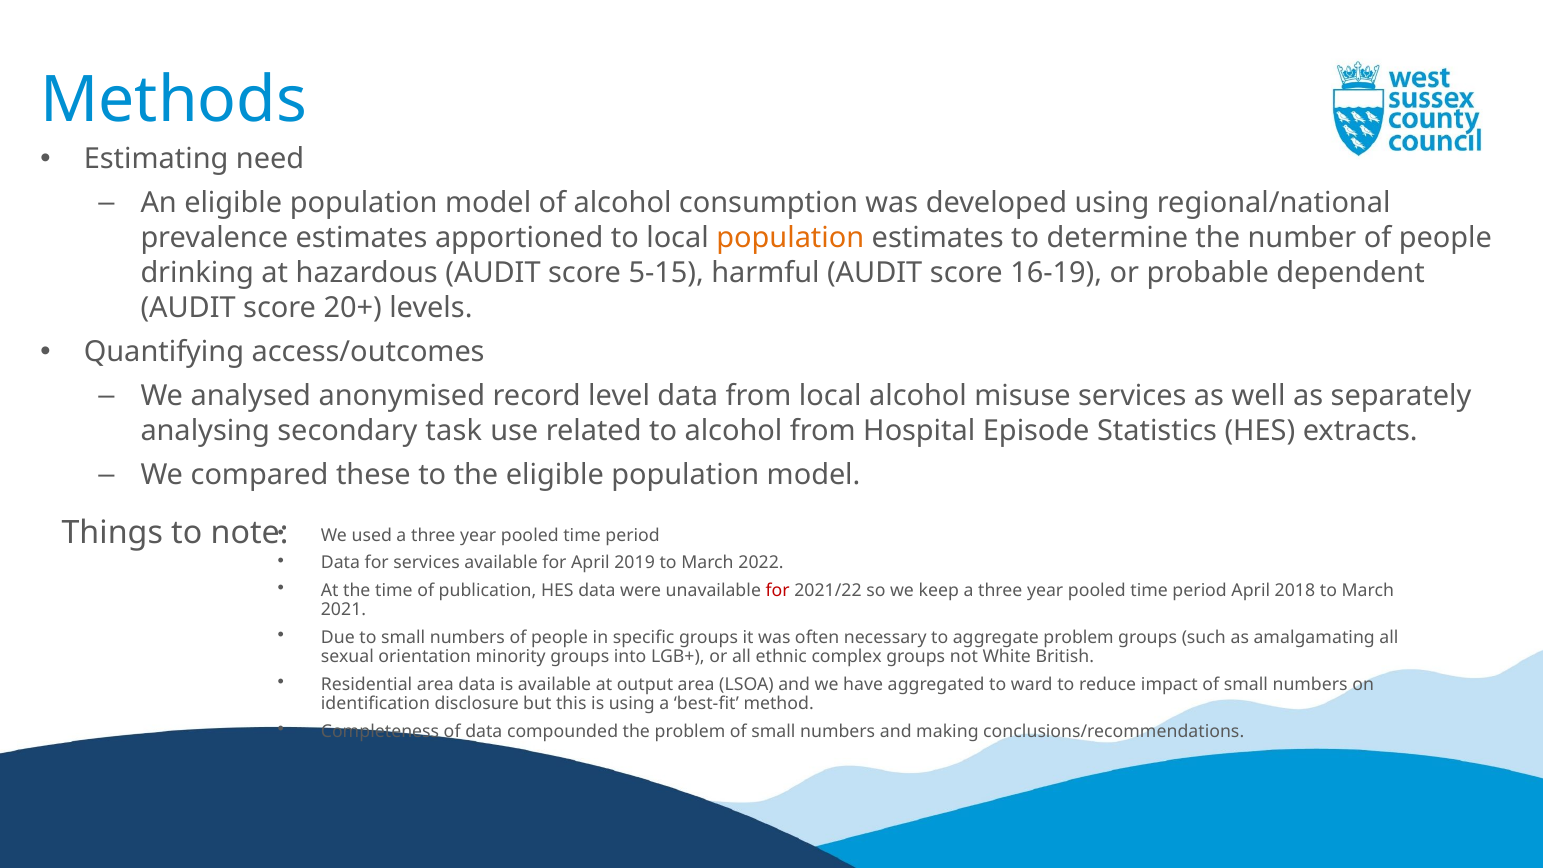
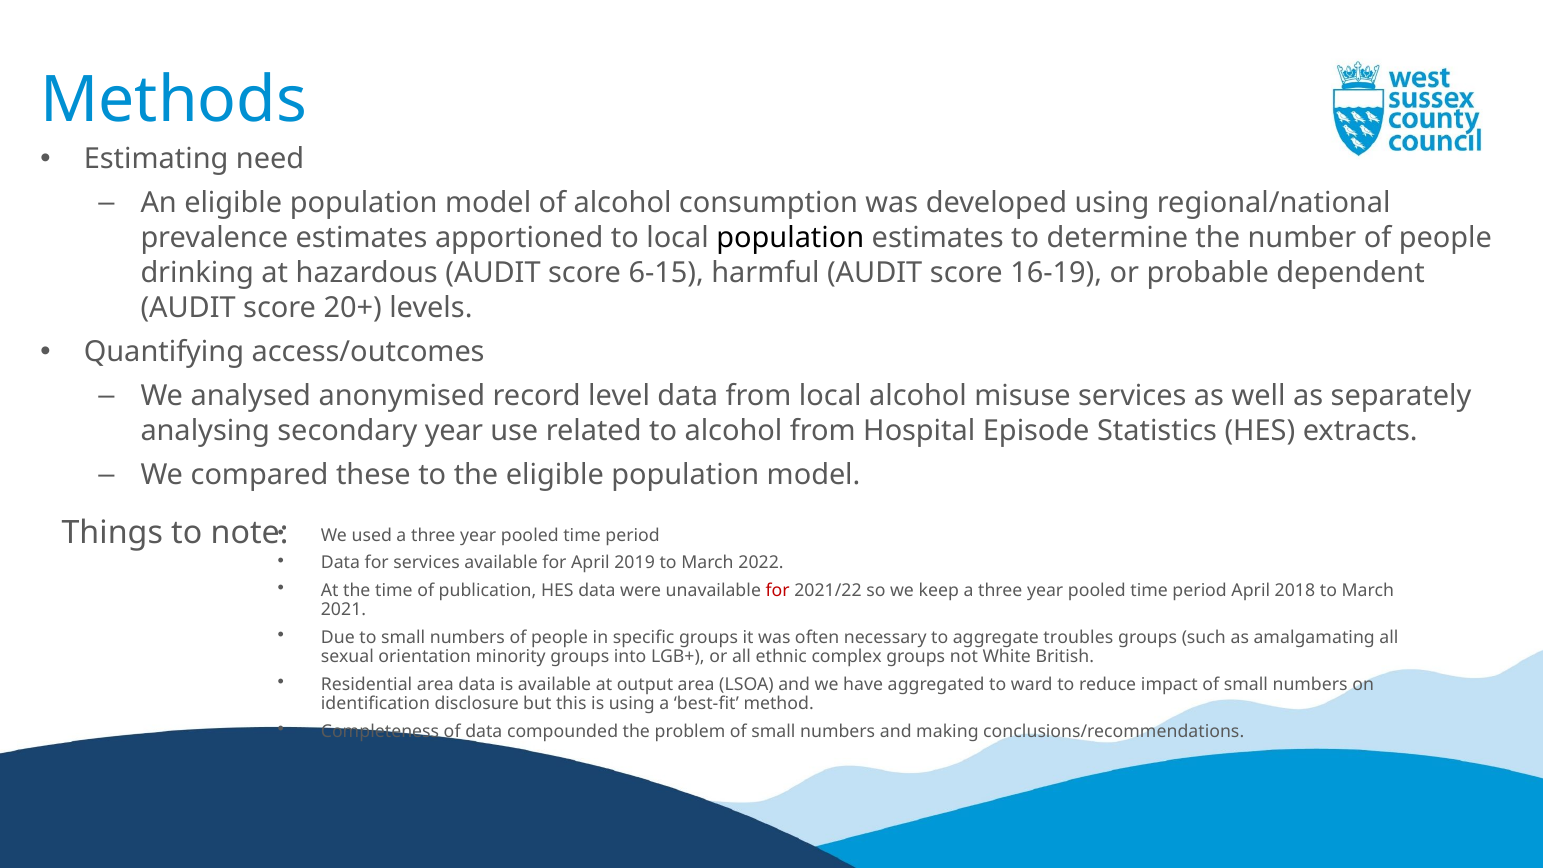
population at (790, 238) colour: orange -> black
5-15: 5-15 -> 6-15
secondary task: task -> year
aggregate problem: problem -> troubles
